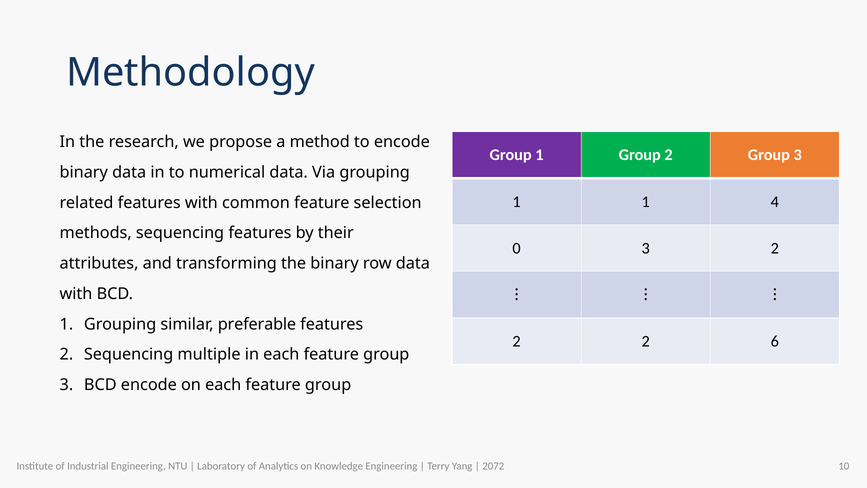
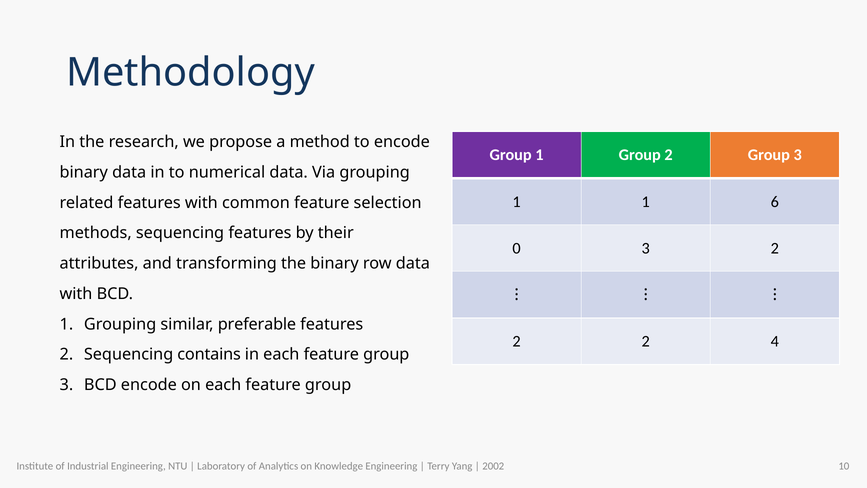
4: 4 -> 6
6: 6 -> 4
multiple: multiple -> contains
2072: 2072 -> 2002
